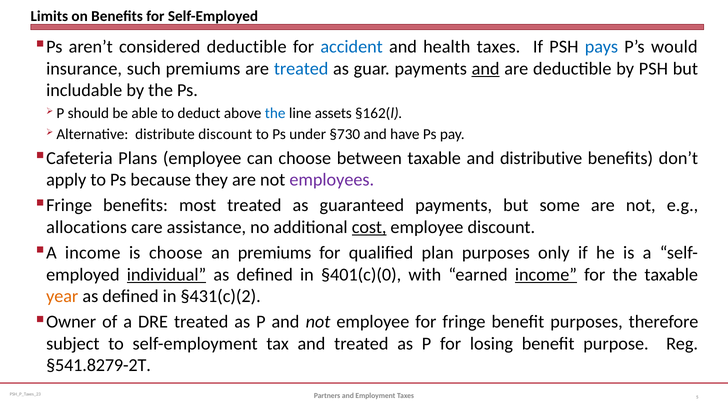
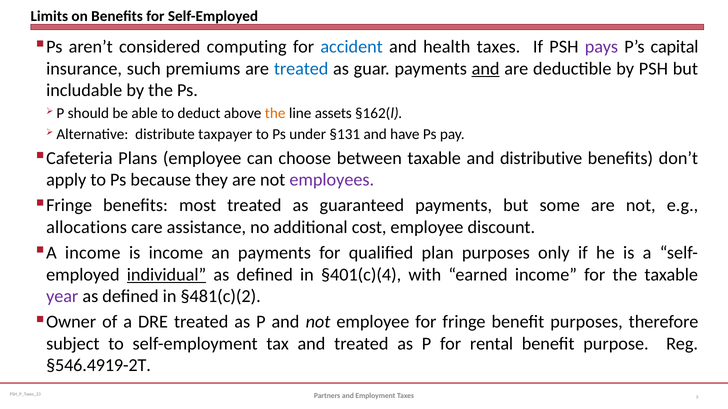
considered deductible: deductible -> computing
pays colour: blue -> purple
would: would -> capital
the at (275, 113) colour: blue -> orange
distribute discount: discount -> taxpayer
§730: §730 -> §131
cost underline: present -> none
is choose: choose -> income
an premiums: premiums -> payments
§401(c)(0: §401(c)(0 -> §401(c)(4
income at (546, 275) underline: present -> none
year colour: orange -> purple
§431(c)(2: §431(c)(2 -> §481(c)(2
losing: losing -> rental
§541.8279-2T: §541.8279-2T -> §546.4919-2T
